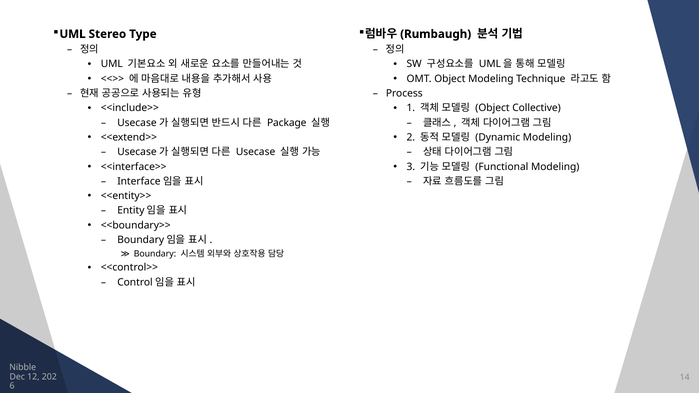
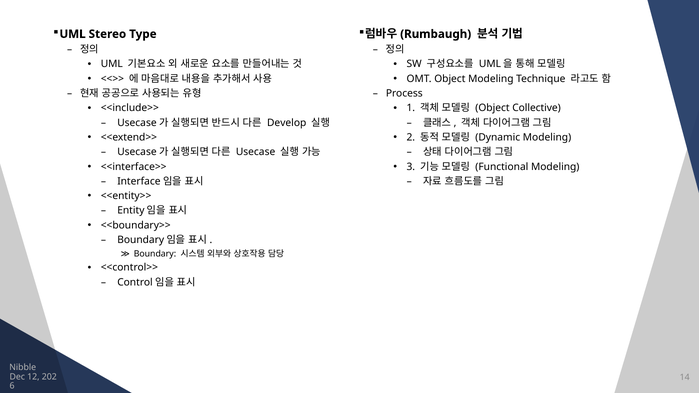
Package: Package -> Develop
